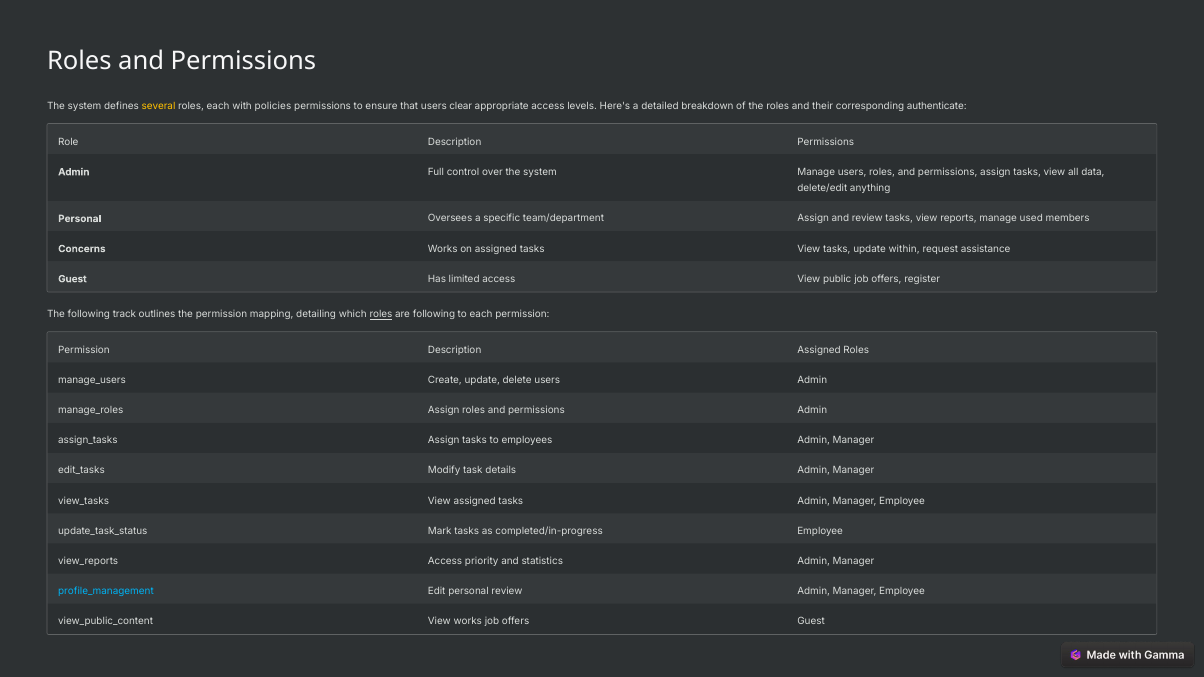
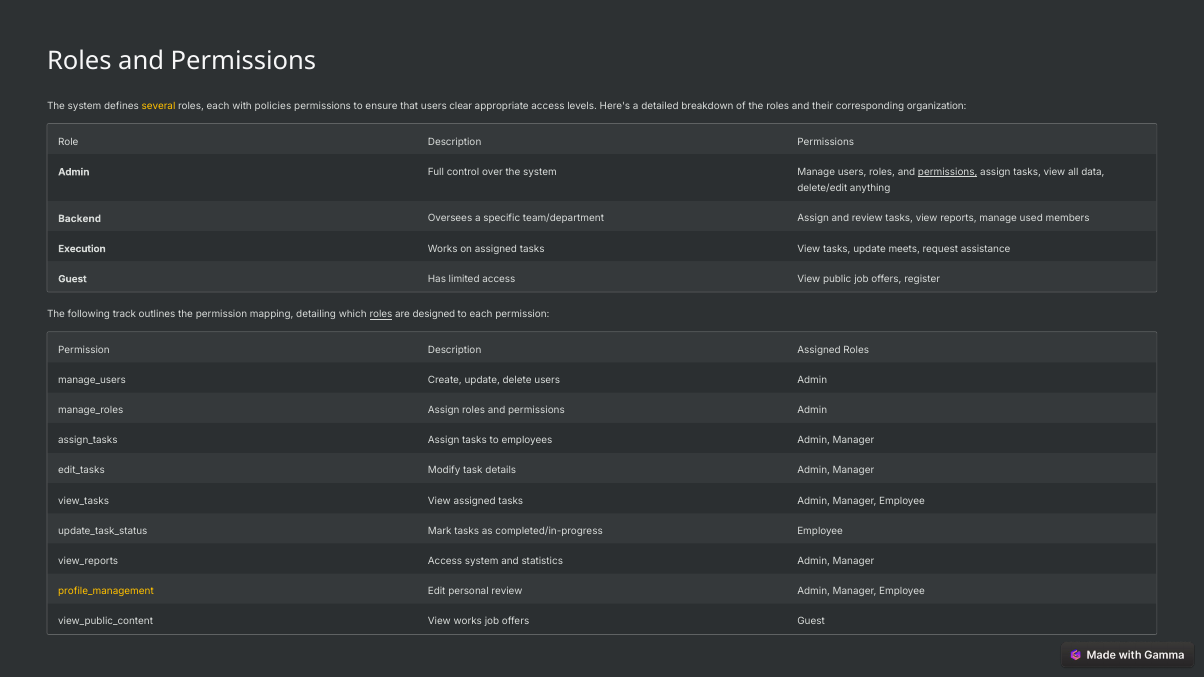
authenticate: authenticate -> organization
permissions at (948, 172) underline: none -> present
Personal at (80, 219): Personal -> Backend
Concerns: Concerns -> Execution
within: within -> meets
are following: following -> designed
Access priority: priority -> system
profile_management colour: light blue -> yellow
